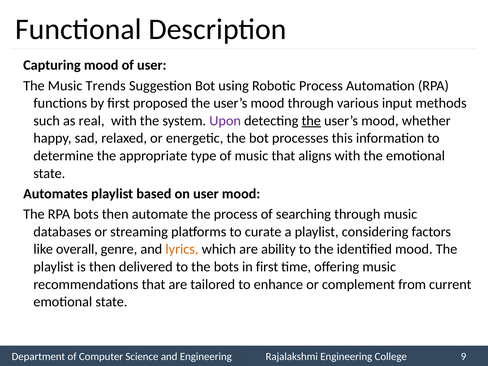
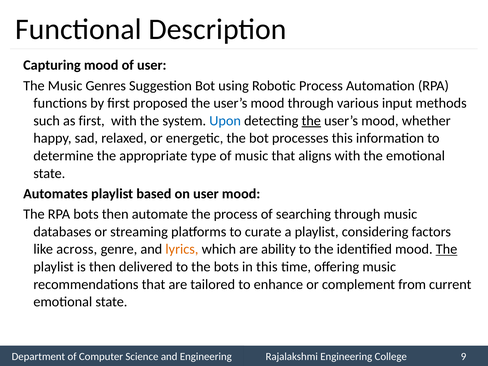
Trends: Trends -> Genres
as real: real -> first
Upon colour: purple -> blue
overall: overall -> across
The at (447, 249) underline: none -> present
in first: first -> this
